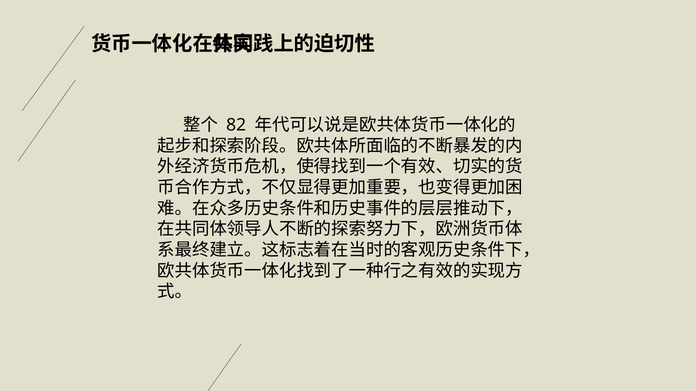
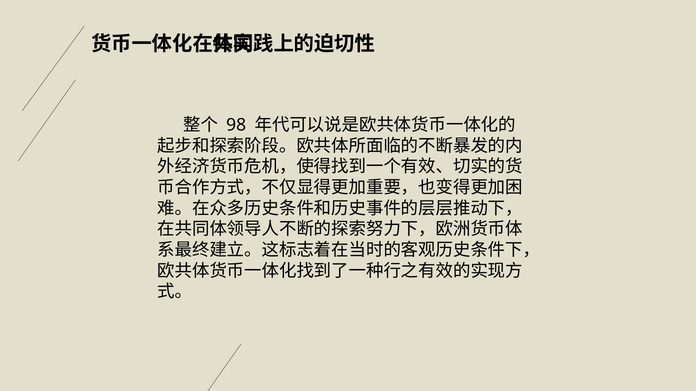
82: 82 -> 98
